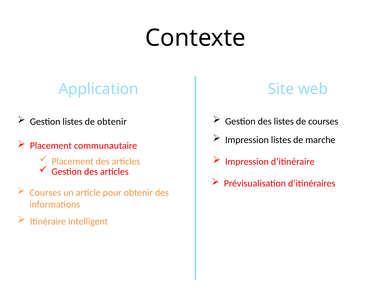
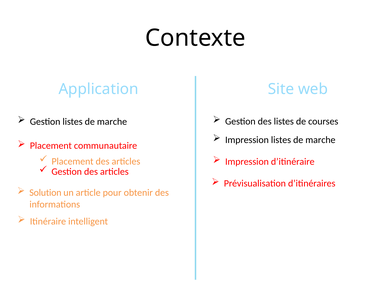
Gestion listes de obtenir: obtenir -> marche
Courses at (45, 192): Courses -> Solution
